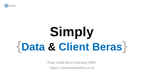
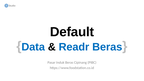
Simply: Simply -> Default
Client: Client -> Readr
